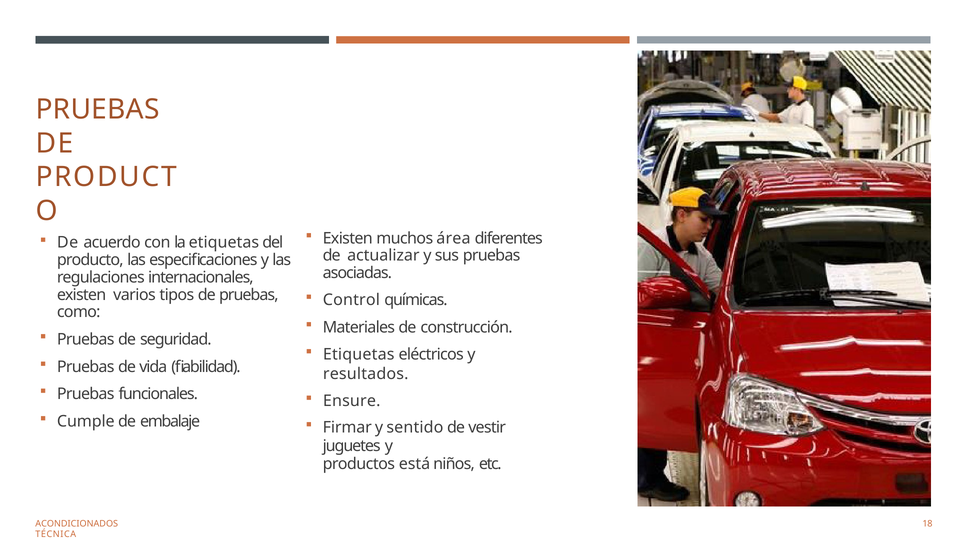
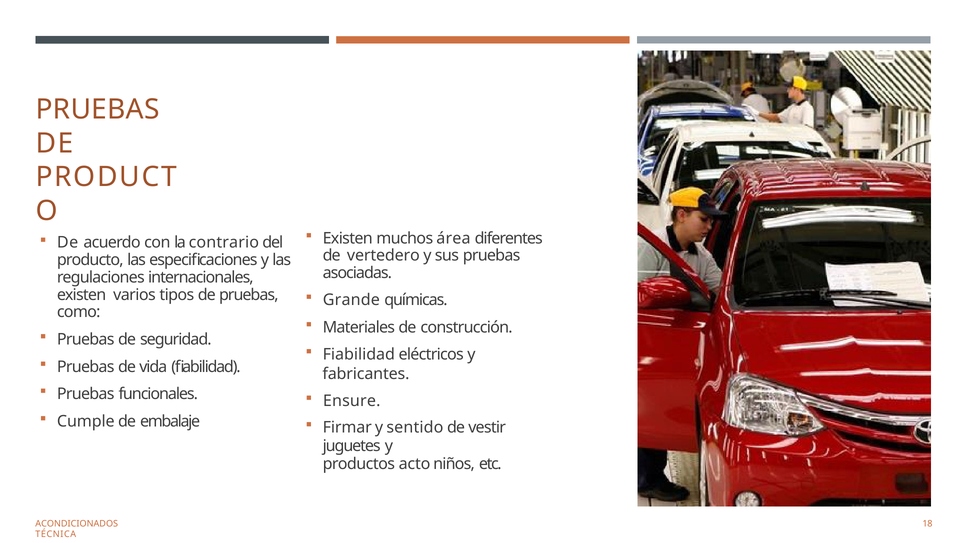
la etiquetas: etiquetas -> contrario
actualizar: actualizar -> vertedero
Control: Control -> Grande
Etiquetas at (359, 355): Etiquetas -> Fiabilidad
resultados: resultados -> fabricantes
está: está -> acto
